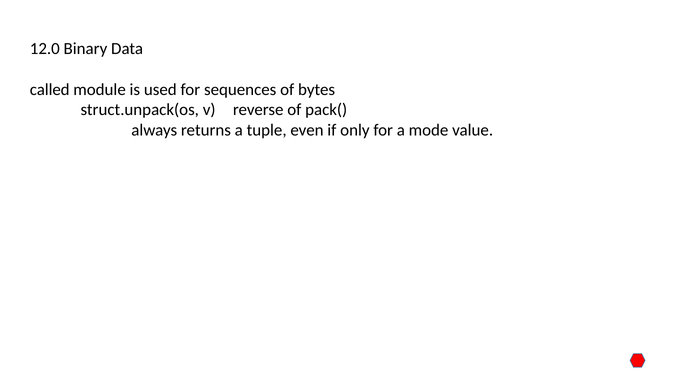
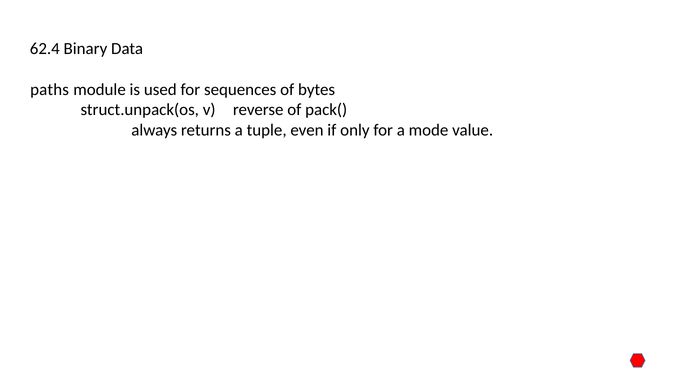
12.0: 12.0 -> 62.4
called: called -> paths
